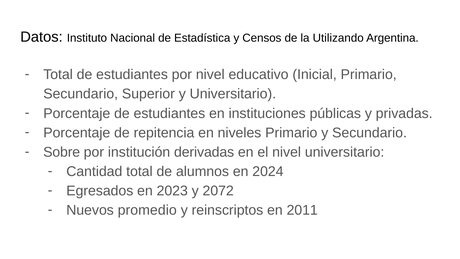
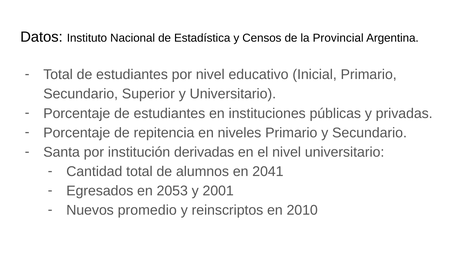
Utilizando: Utilizando -> Provincial
Sobre: Sobre -> Santa
2024: 2024 -> 2041
2023: 2023 -> 2053
2072: 2072 -> 2001
2011: 2011 -> 2010
